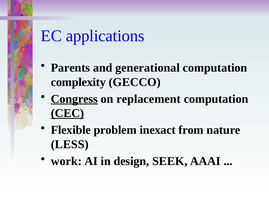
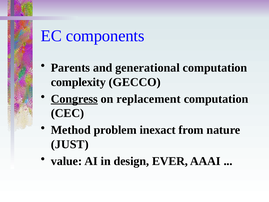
applications: applications -> components
CEC underline: present -> none
Flexible: Flexible -> Method
LESS: LESS -> JUST
work: work -> value
SEEK: SEEK -> EVER
